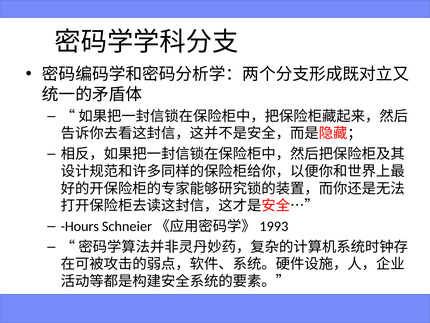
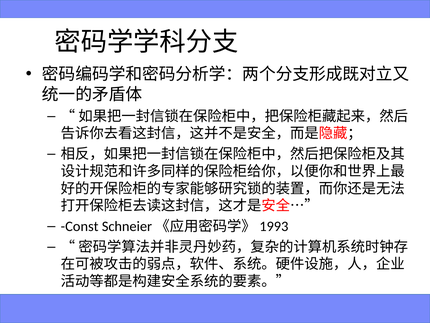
Hours: Hours -> Const
